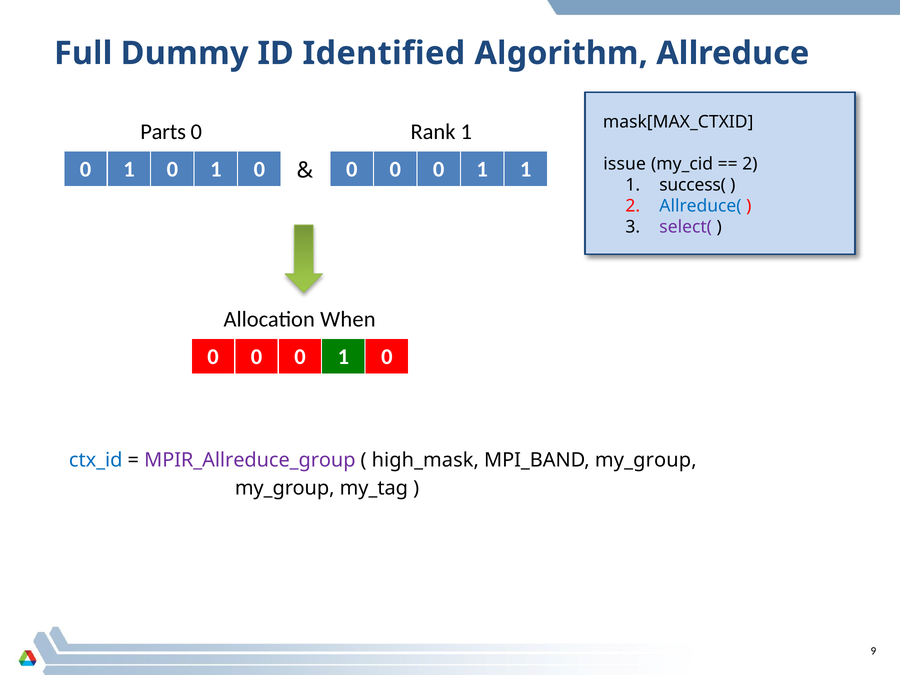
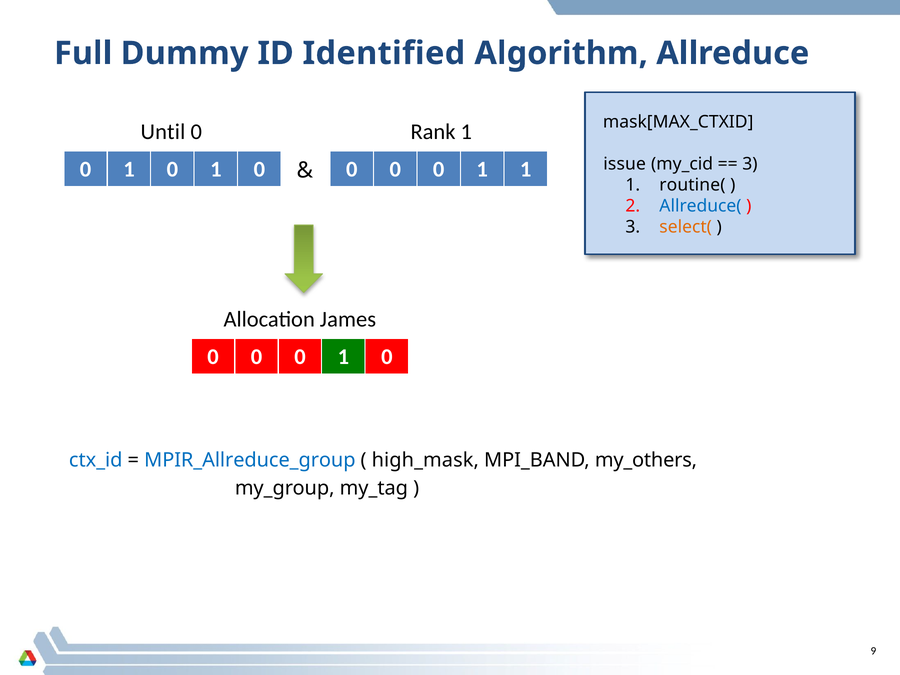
Parts: Parts -> Until
2 at (750, 164): 2 -> 3
success(: success( -> routine(
select( colour: purple -> orange
When: When -> James
MPIR_Allreduce_group colour: purple -> blue
MPI_BAND my_group: my_group -> my_others
